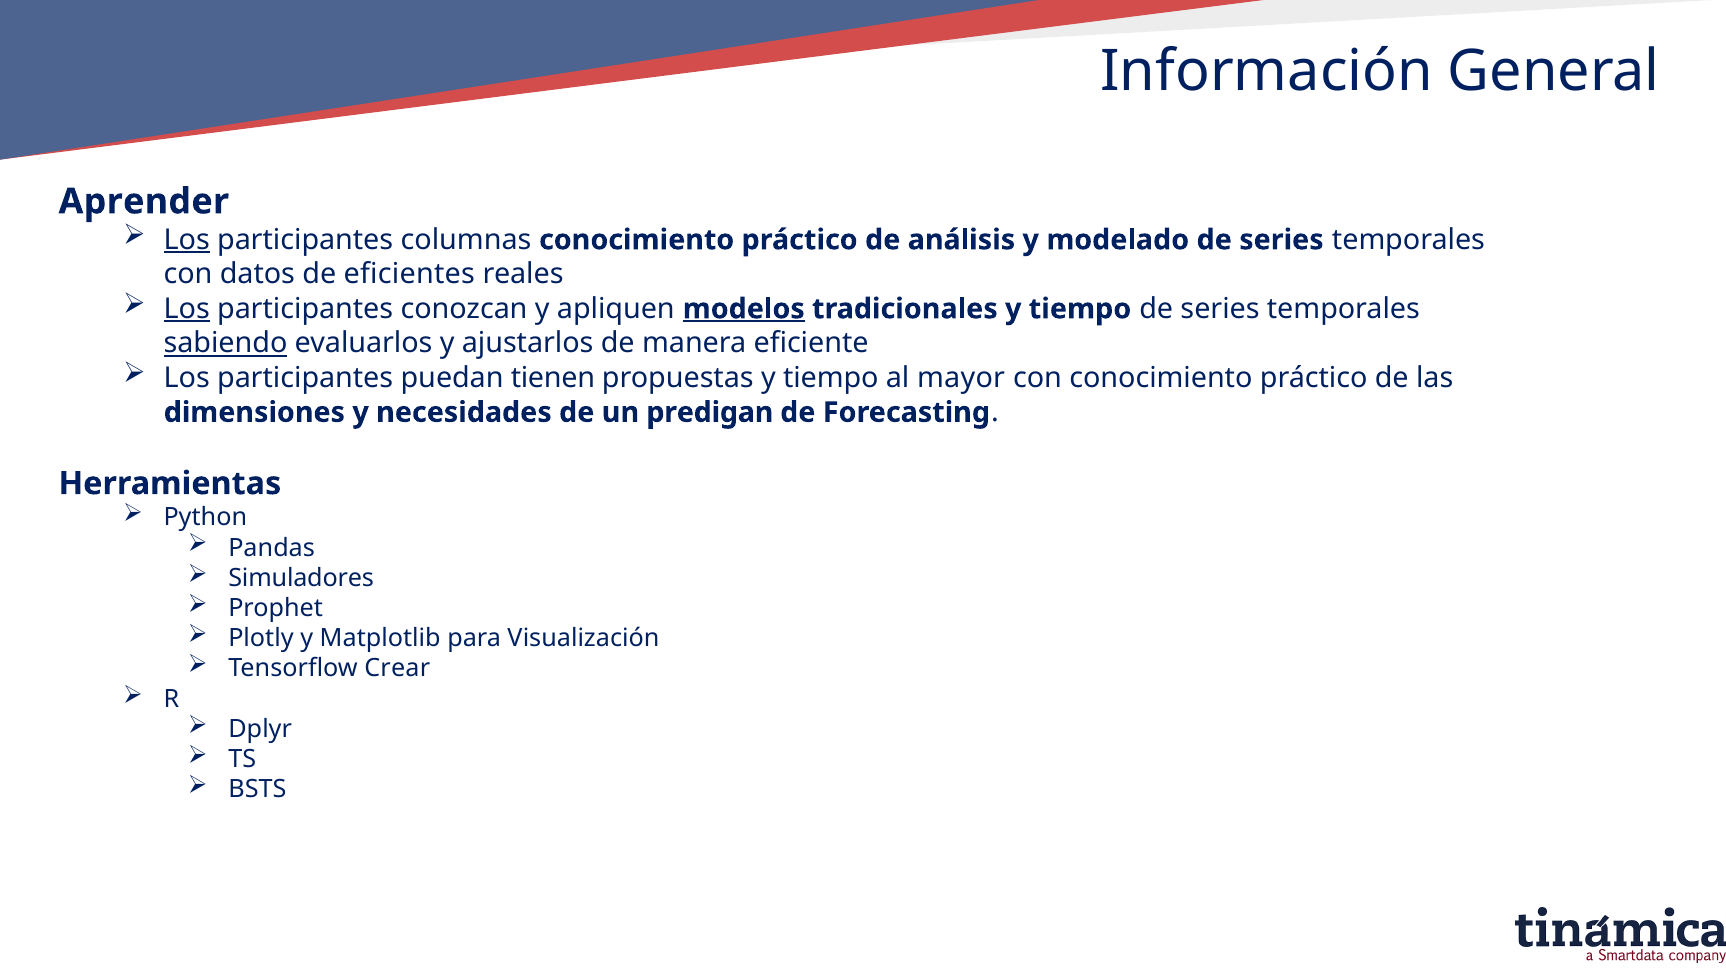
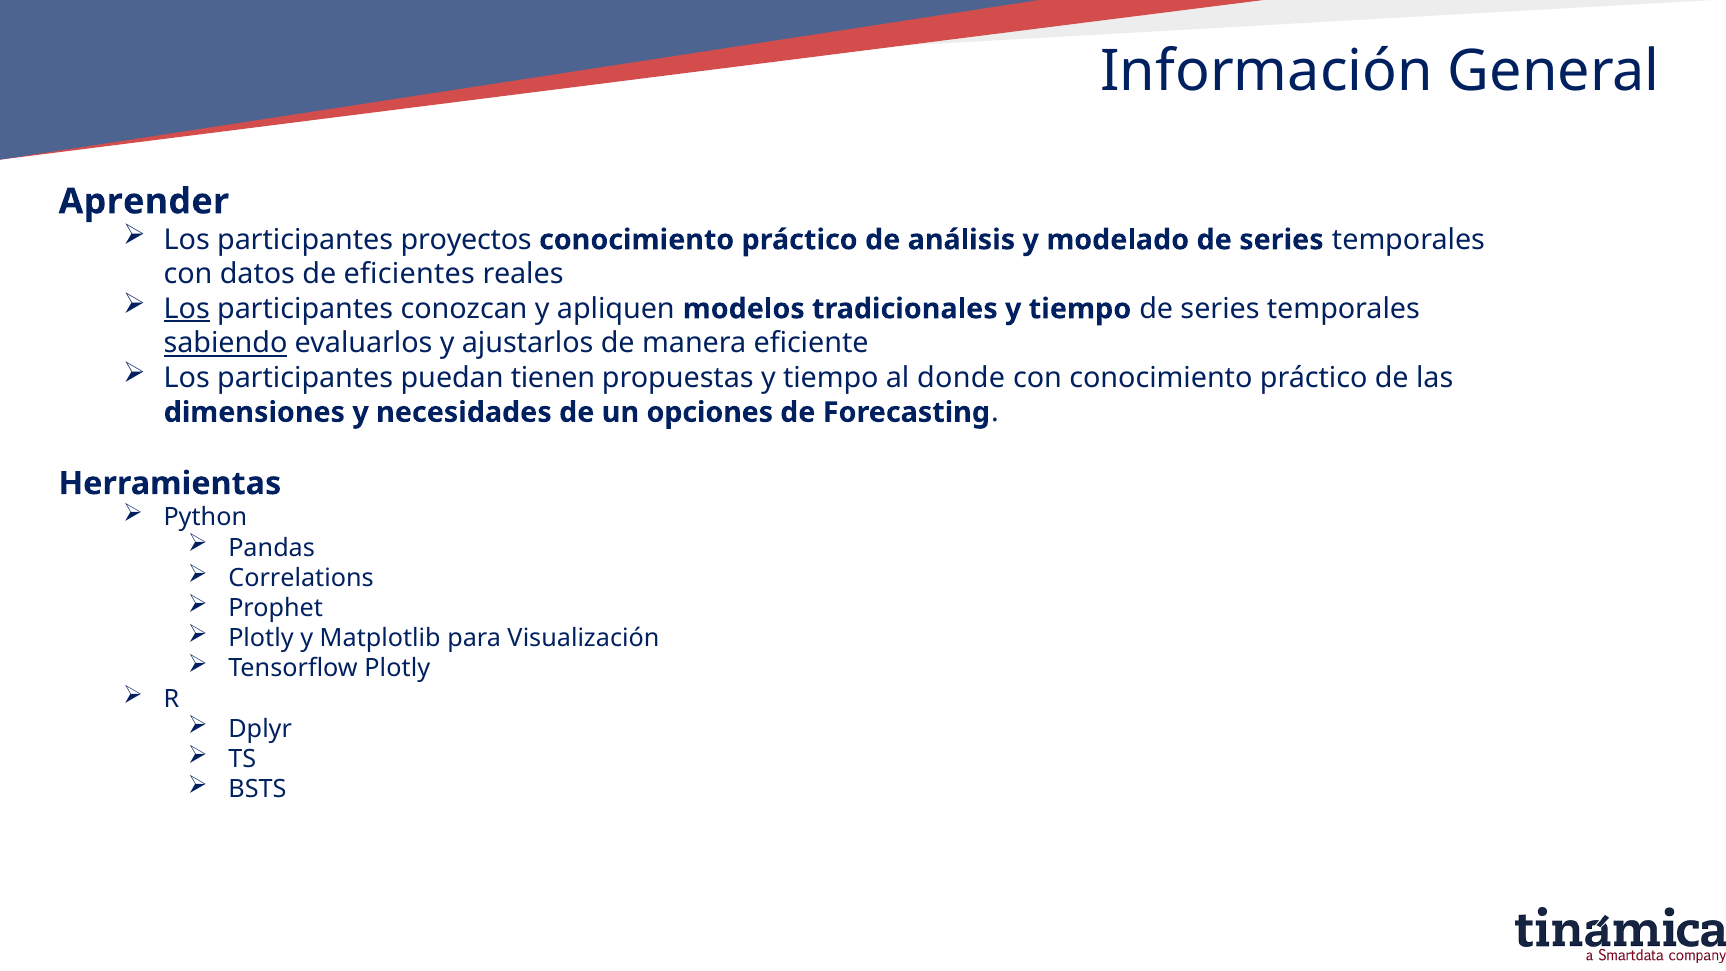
Los at (187, 240) underline: present -> none
columnas: columnas -> proyectos
modelos underline: present -> none
mayor: mayor -> donde
predigan: predigan -> opciones
Simuladores: Simuladores -> Correlations
Tensorflow Crear: Crear -> Plotly
